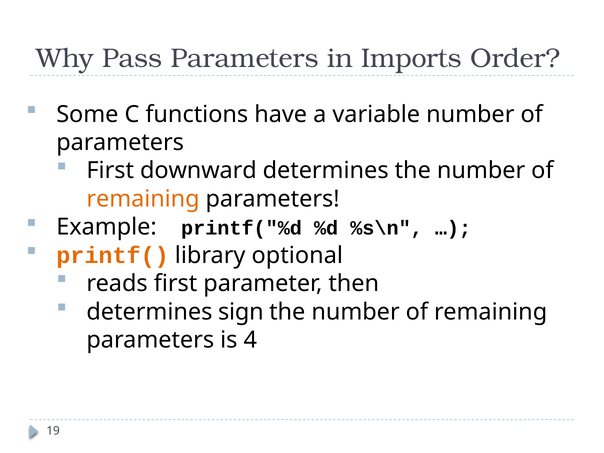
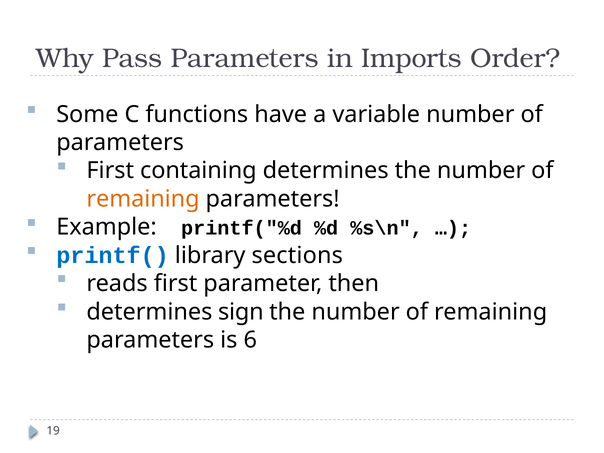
downward: downward -> containing
printf( colour: orange -> blue
optional: optional -> sections
4: 4 -> 6
